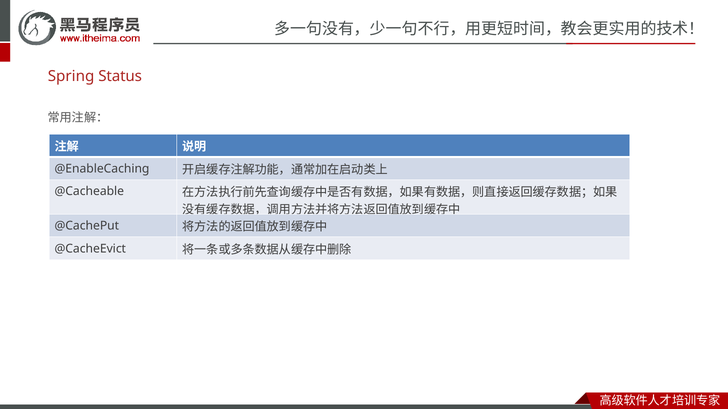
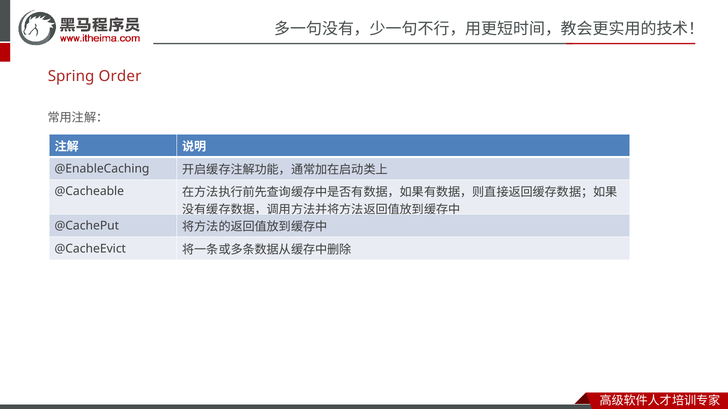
Status: Status -> Order
